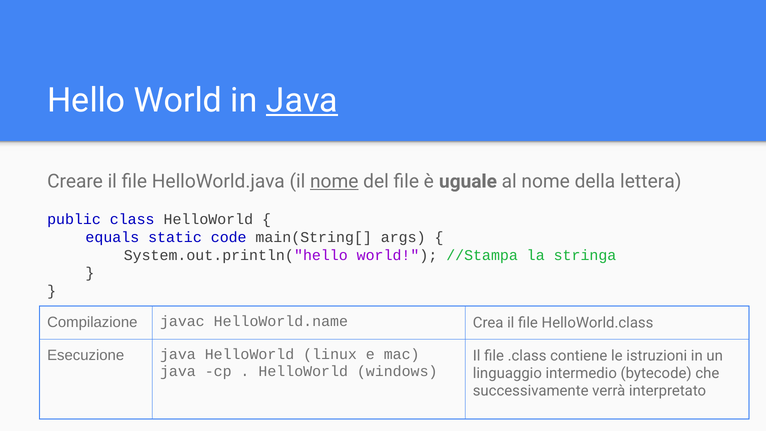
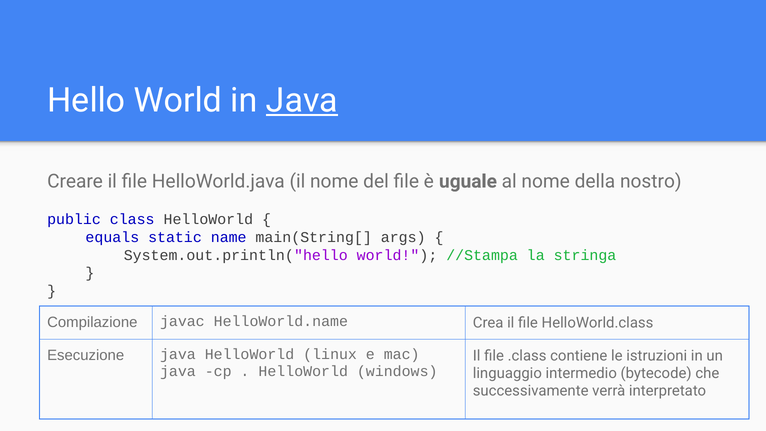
nome at (334, 181) underline: present -> none
lettera: lettera -> nostro
code: code -> name
